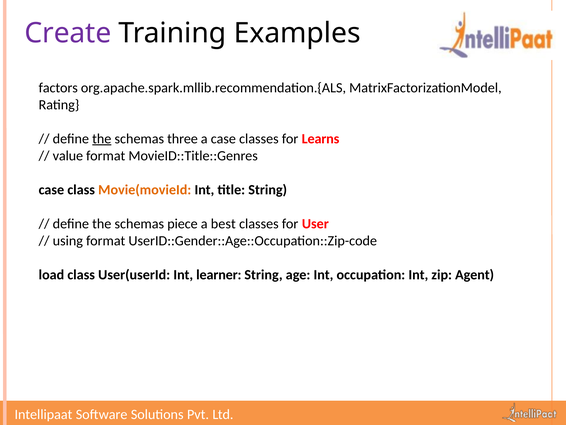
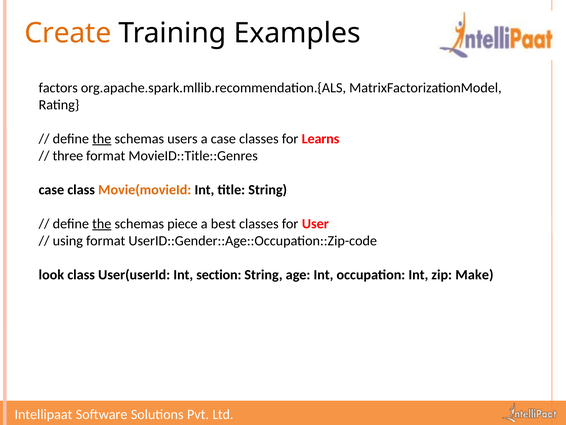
Create colour: purple -> orange
three: three -> users
value: value -> three
the at (102, 224) underline: none -> present
load: load -> look
learner: learner -> section
Agent: Agent -> Make
